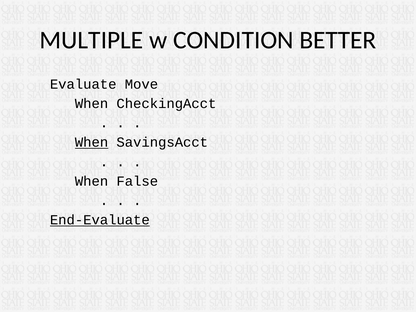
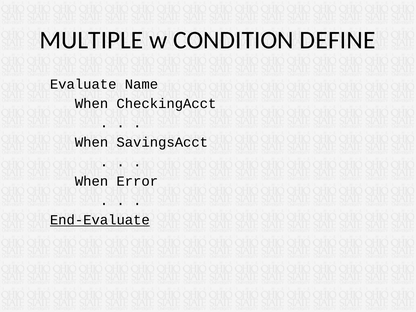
BETTER: BETTER -> DEFINE
Move: Move -> Name
When at (92, 142) underline: present -> none
False: False -> Error
